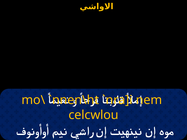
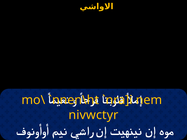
celcwlou: celcwlou -> nivwctyr
